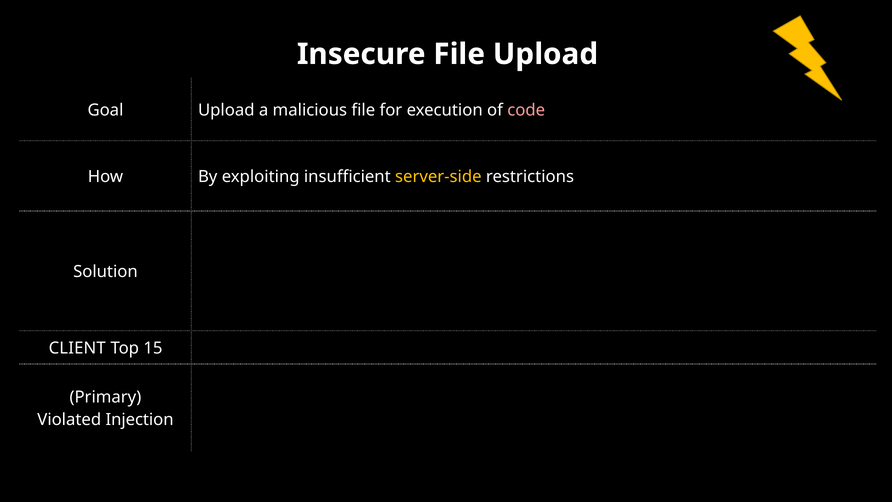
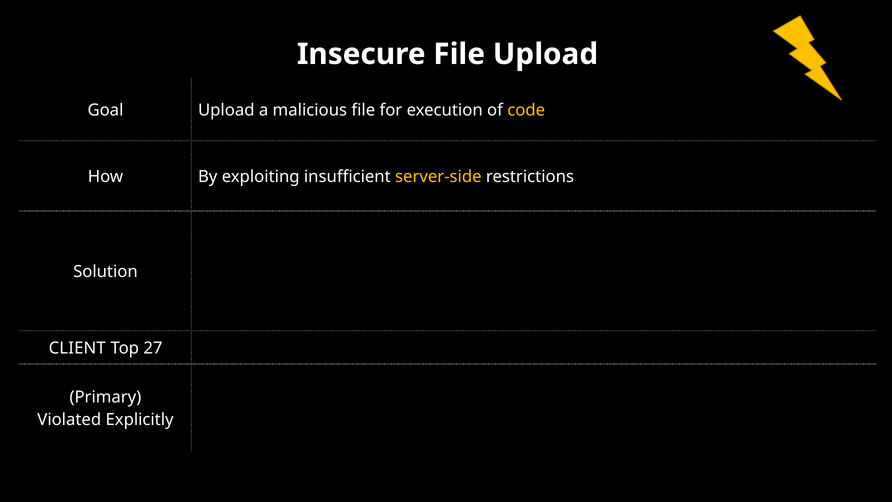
code colour: pink -> yellow
15: 15 -> 27
Injection: Injection -> Explicitly
